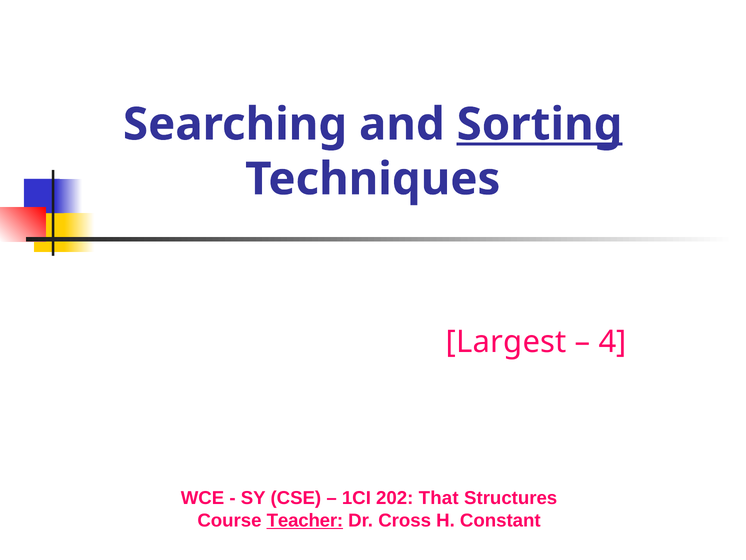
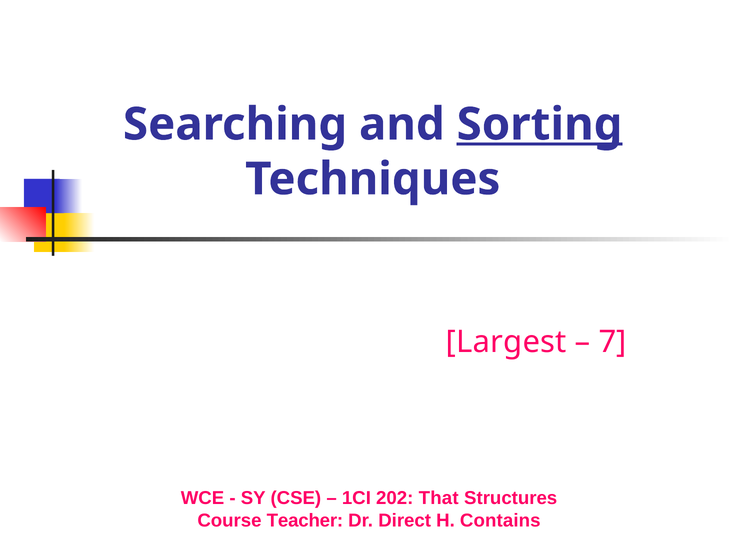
4: 4 -> 7
Teacher underline: present -> none
Cross: Cross -> Direct
Constant: Constant -> Contains
